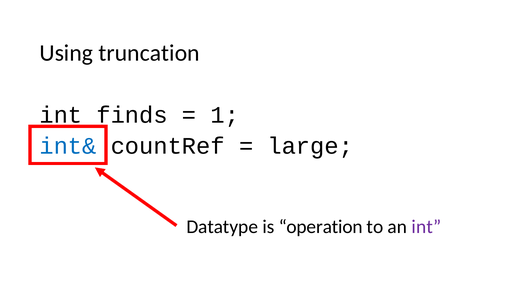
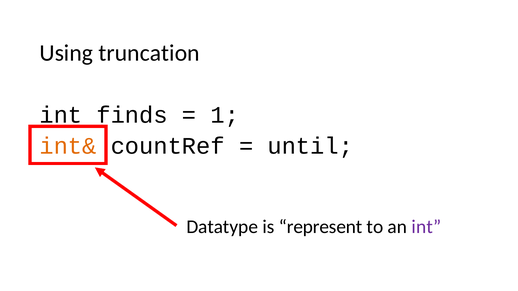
int& colour: blue -> orange
large: large -> until
operation: operation -> represent
